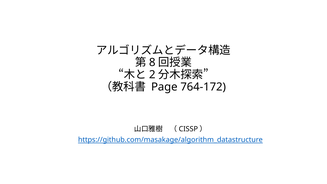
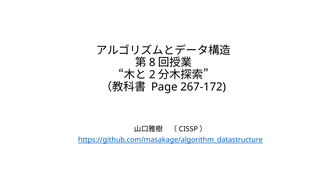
764-172: 764-172 -> 267-172
